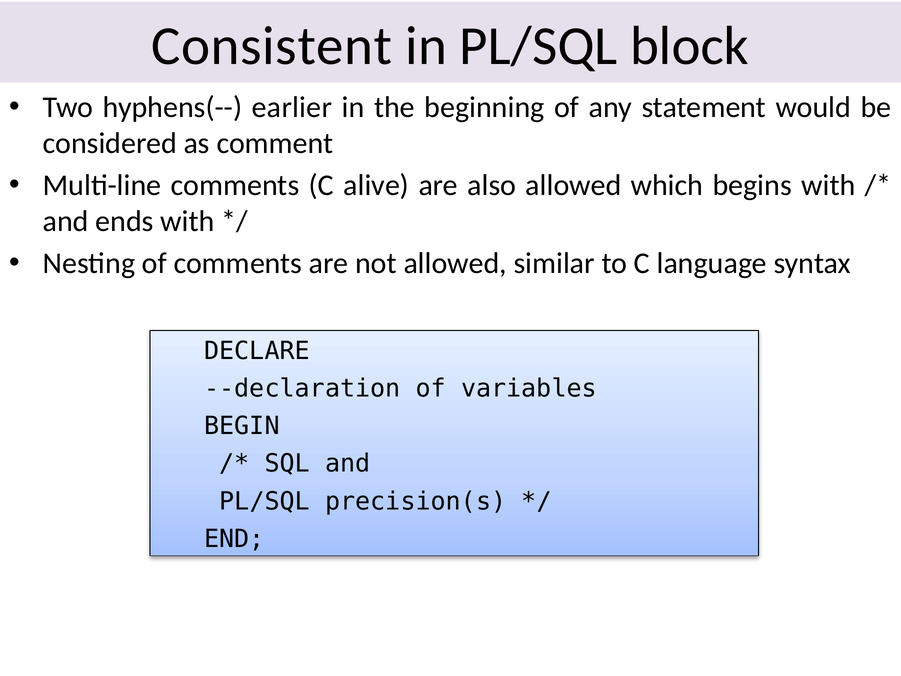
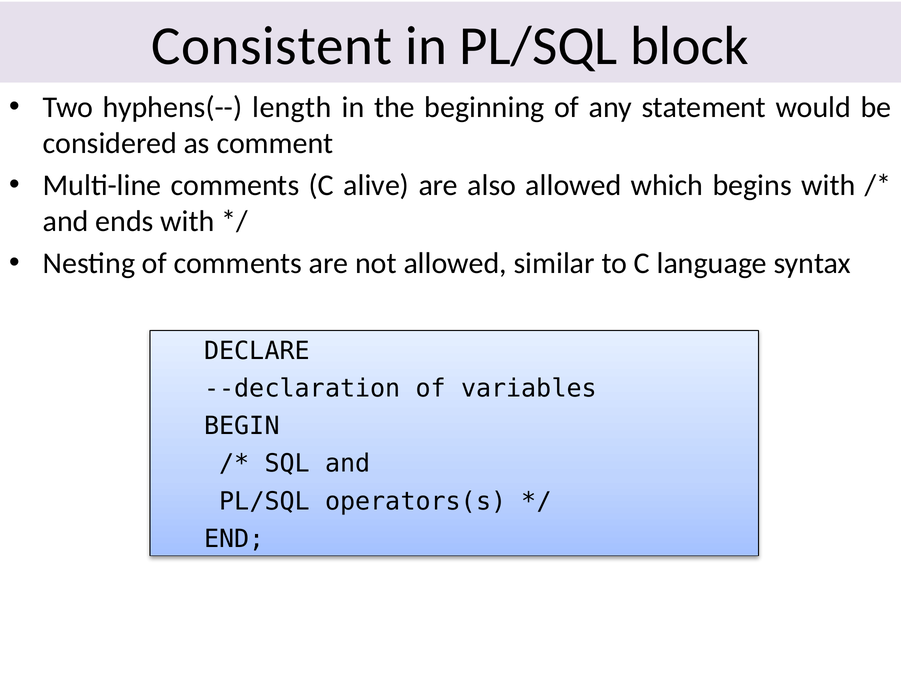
earlier: earlier -> length
precision(s: precision(s -> operators(s
